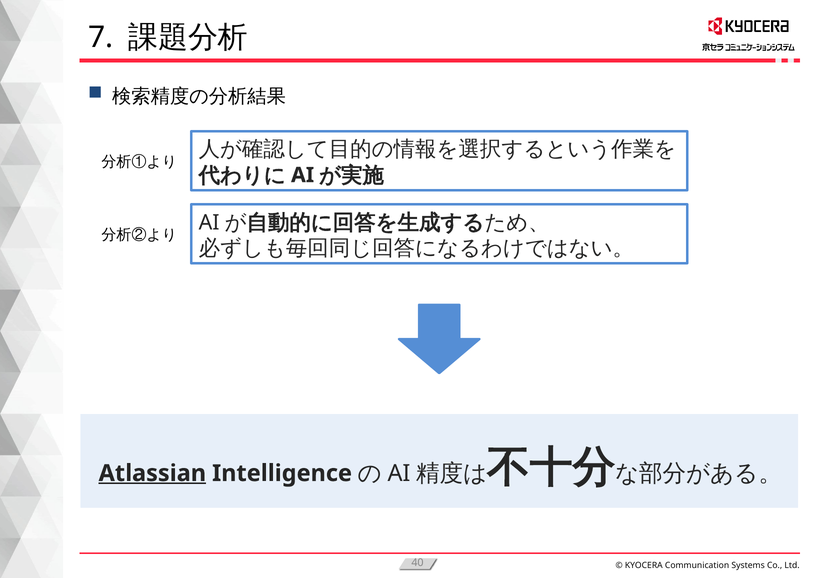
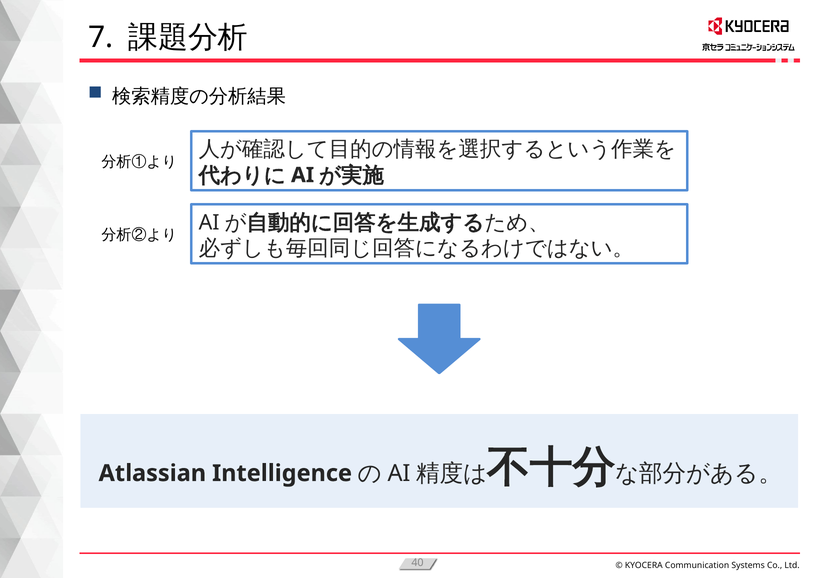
Atlassian underline: present -> none
